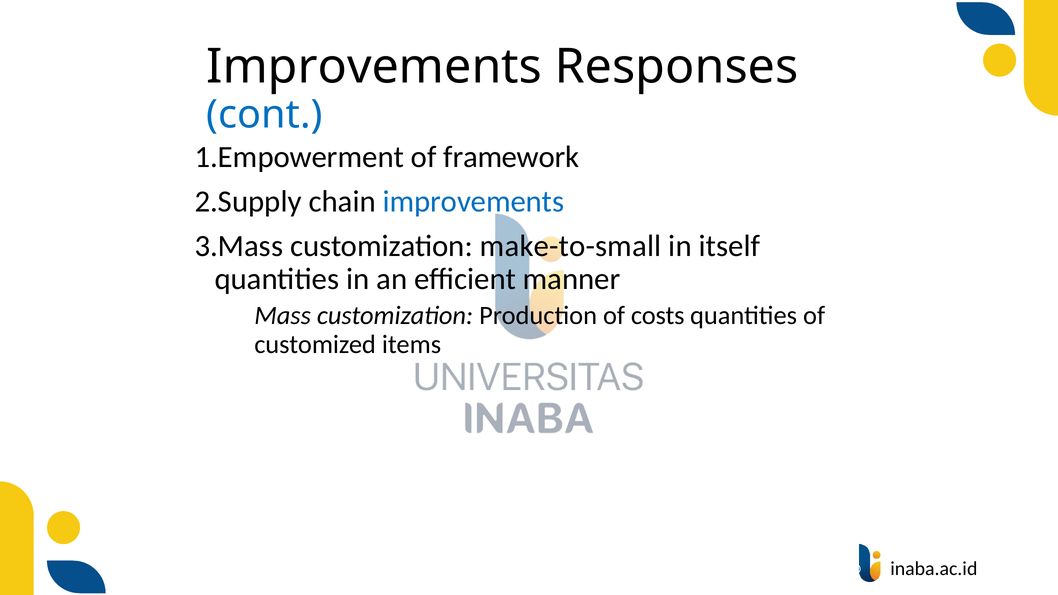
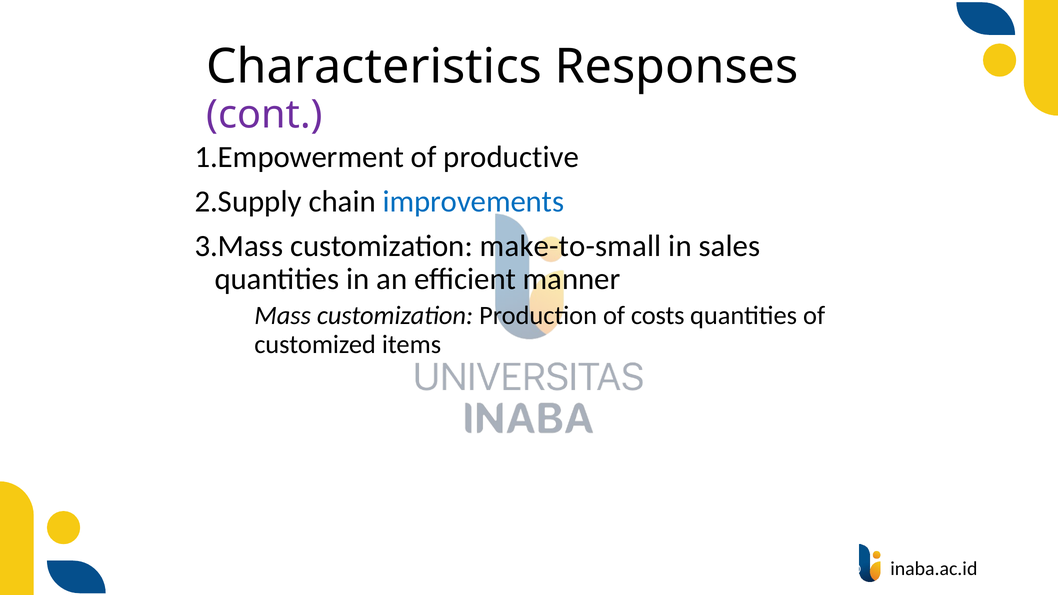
Improvements at (374, 67): Improvements -> Characteristics
cont colour: blue -> purple
framework: framework -> productive
itself: itself -> sales
